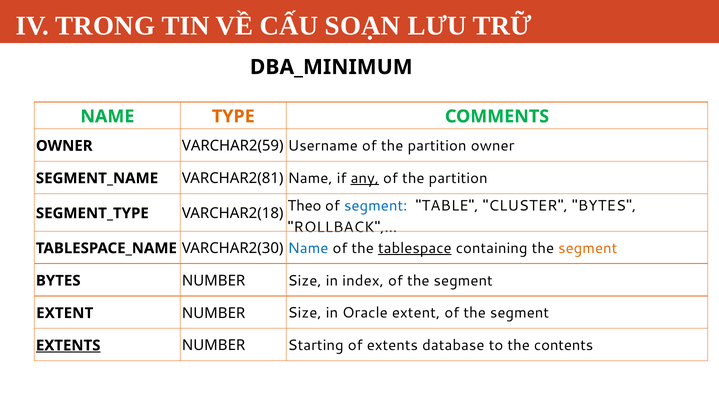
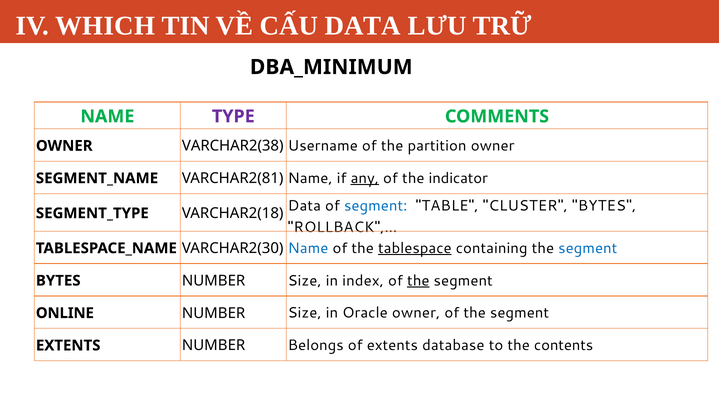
TRONG: TRONG -> WHICH
CẤU SOẠN: SOẠN -> DATA
TYPE colour: orange -> purple
VARCHAR2(59: VARCHAR2(59 -> VARCHAR2(38
partition at (458, 178): partition -> indicator
Theo at (304, 206): Theo -> Data
segment at (588, 248) colour: orange -> blue
the at (418, 280) underline: none -> present
EXTENT at (65, 313): EXTENT -> ONLINE
Oracle extent: extent -> owner
EXTENTS at (68, 345) underline: present -> none
Starting: Starting -> Belongs
